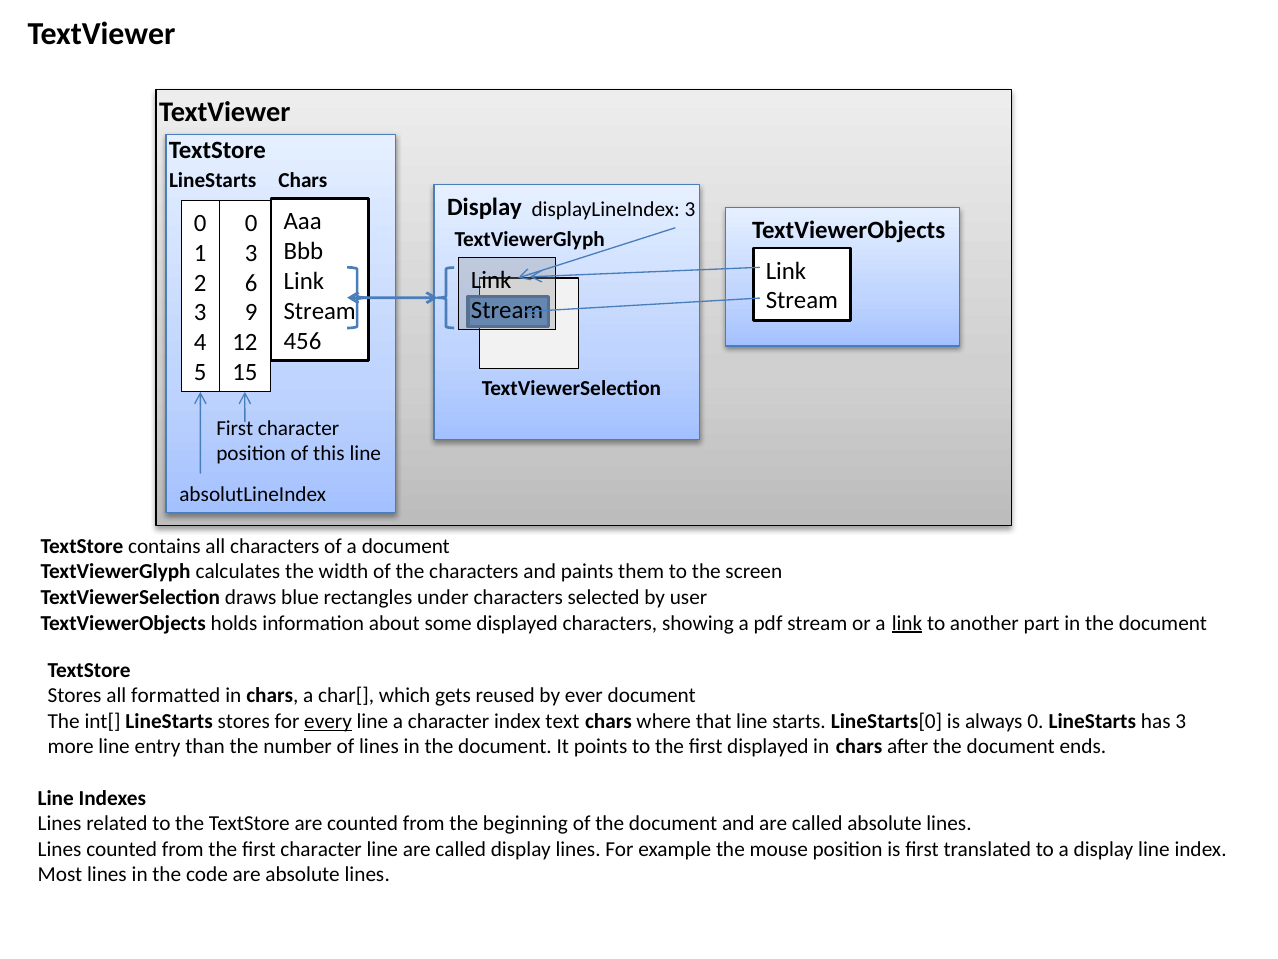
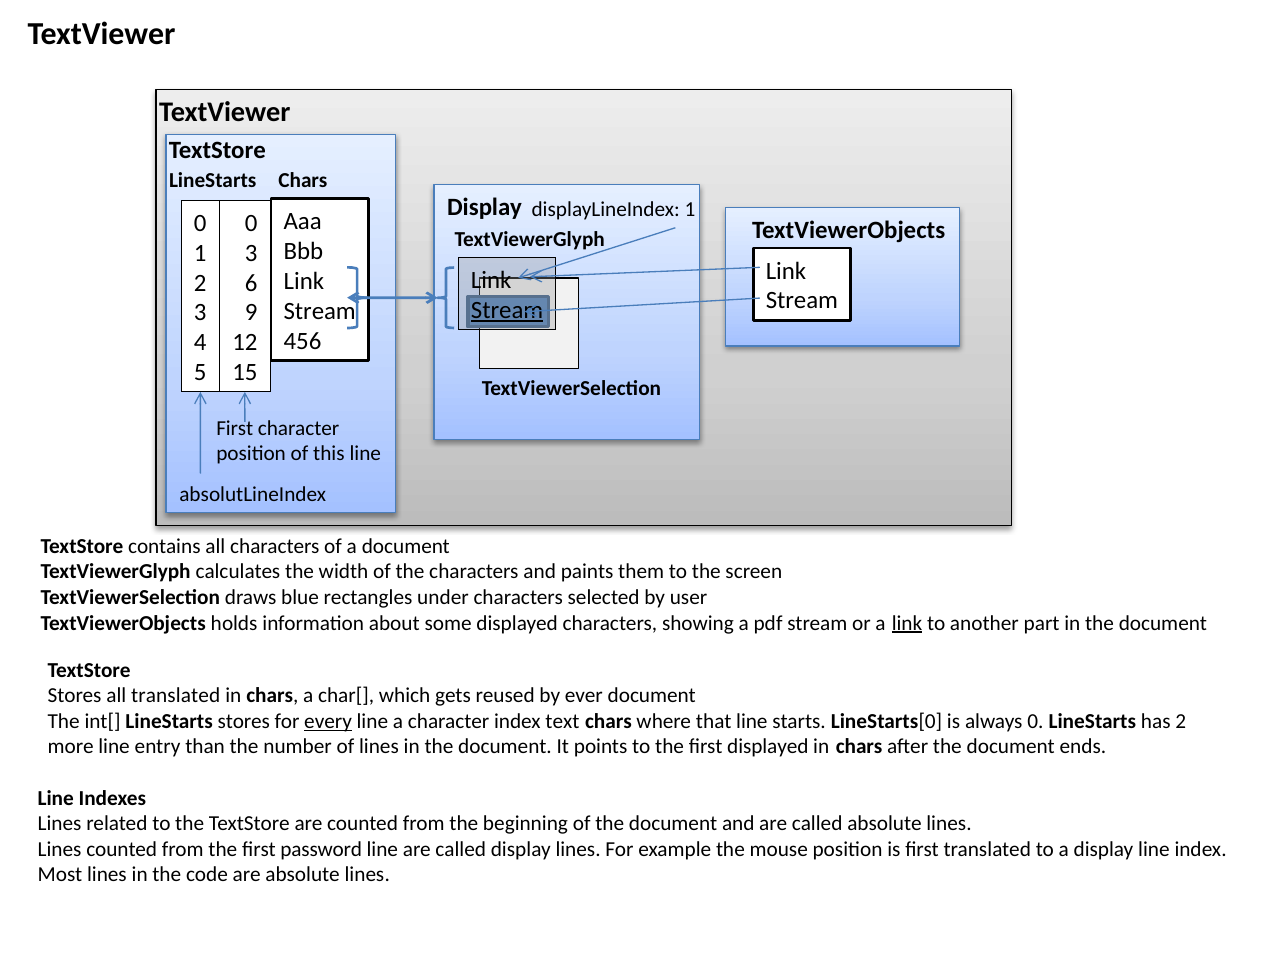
displayLineIndex 3: 3 -> 1
Stream at (507, 310) underline: none -> present
all formatted: formatted -> translated
has 3: 3 -> 2
the first character: character -> password
